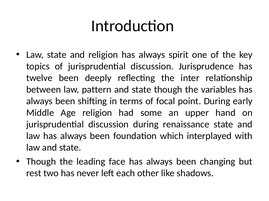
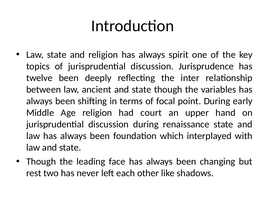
pattern: pattern -> ancient
some: some -> court
